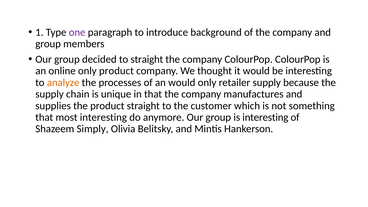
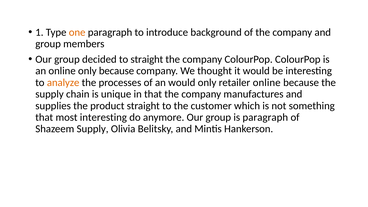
one colour: purple -> orange
only product: product -> because
retailer supply: supply -> online
is interesting: interesting -> paragraph
Shazeem Simply: Simply -> Supply
